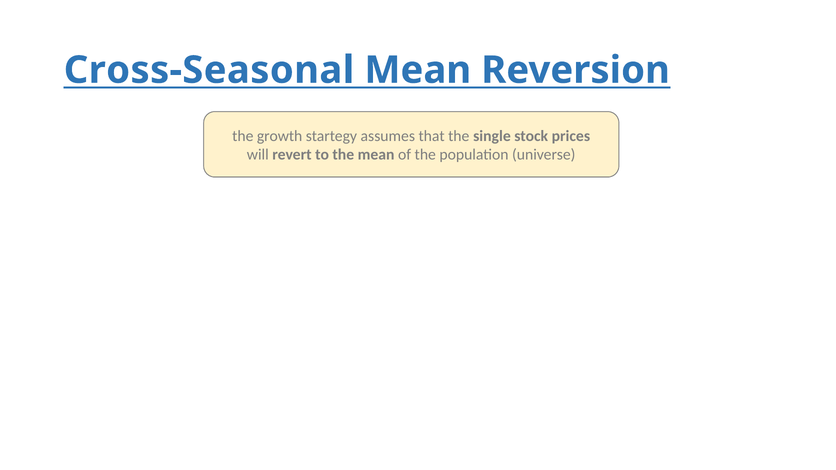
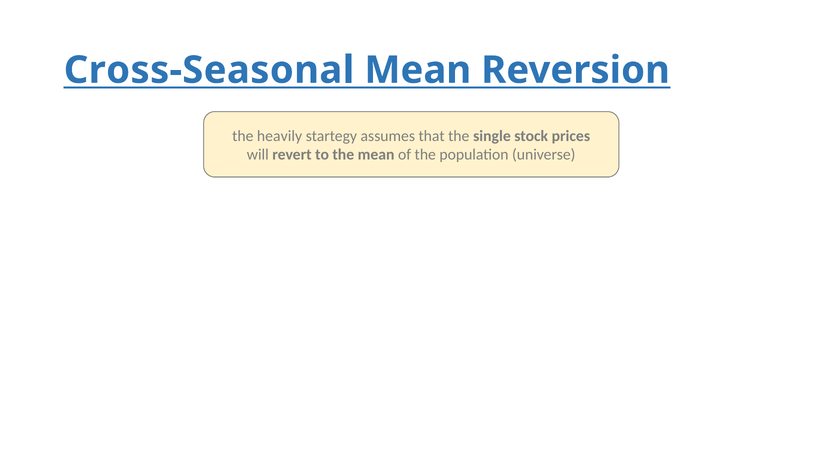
growth: growth -> heavily
